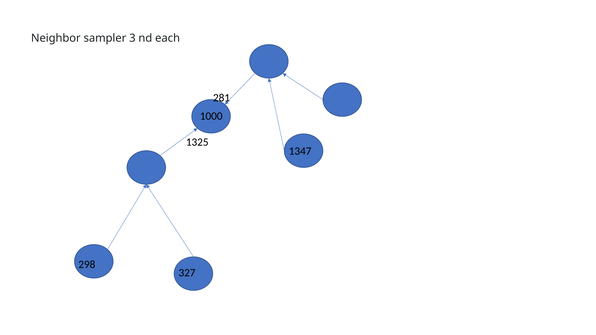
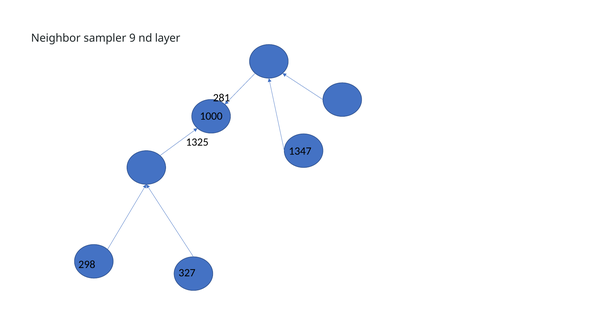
3: 3 -> 9
each: each -> layer
